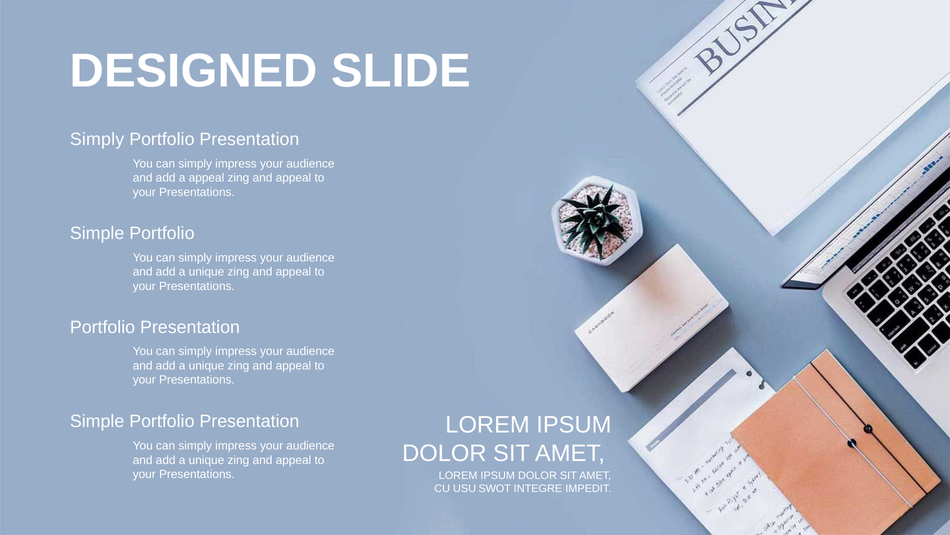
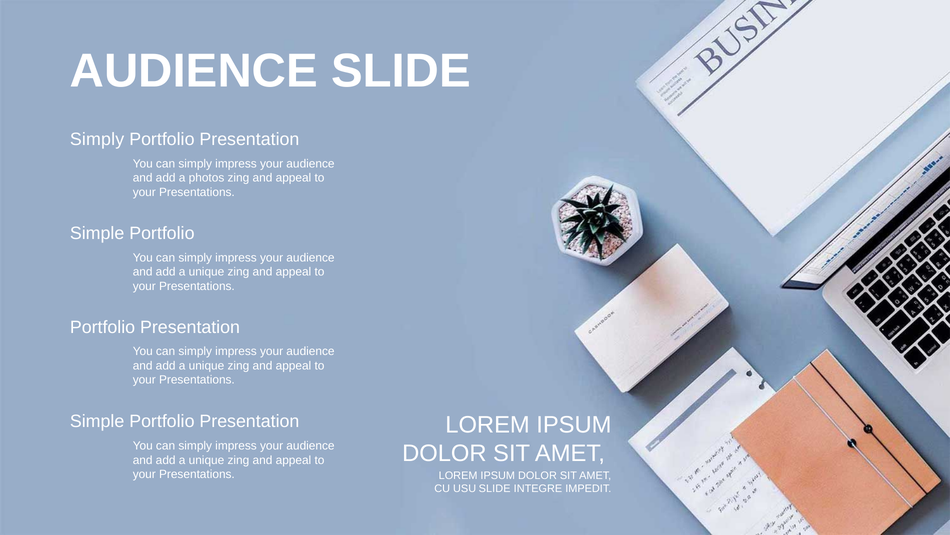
DESIGNED at (194, 71): DESIGNED -> AUDIENCE
a appeal: appeal -> photos
USU SWOT: SWOT -> SLIDE
